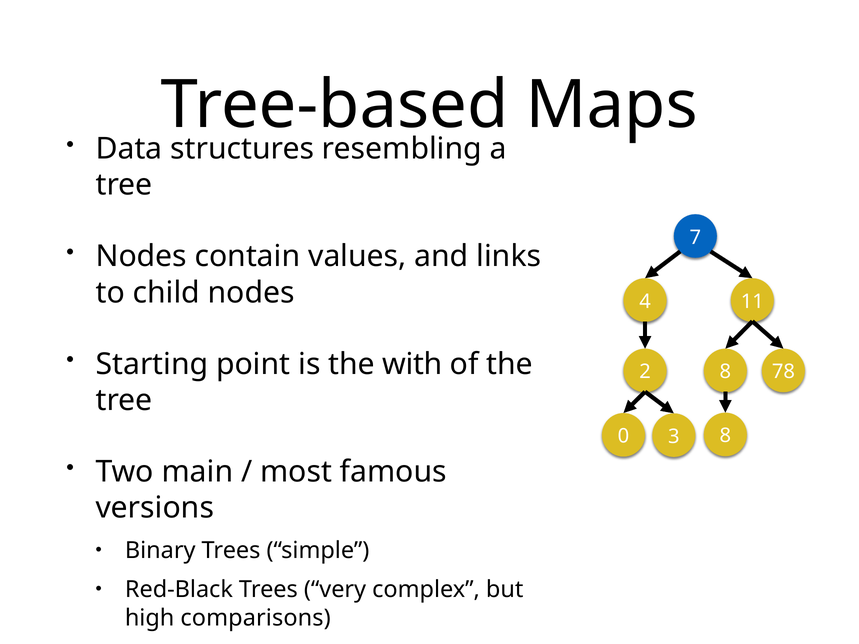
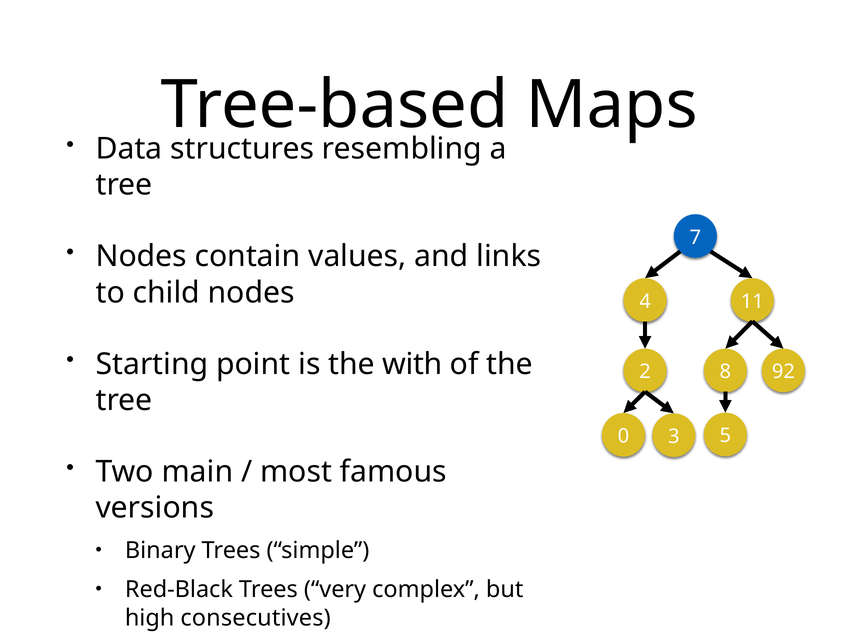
78: 78 -> 92
3 8: 8 -> 5
comparisons: comparisons -> consecutives
